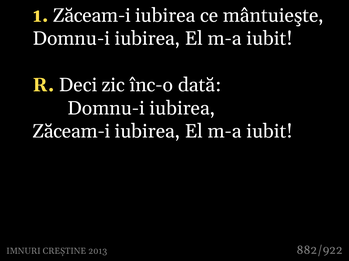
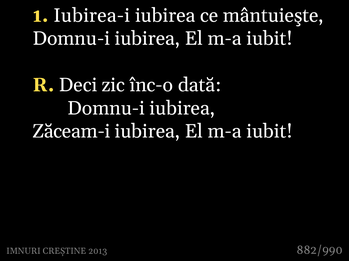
1 Zăceam-i: Zăceam-i -> Iubirea-i
882/922: 882/922 -> 882/990
